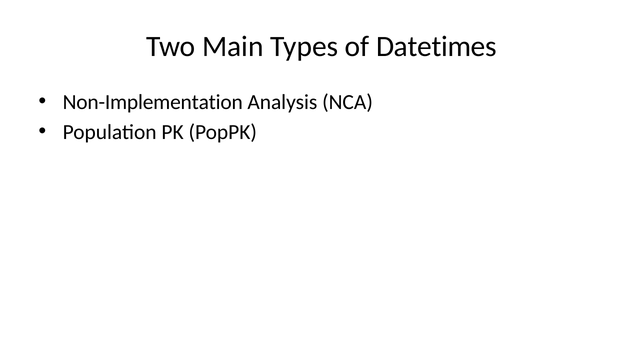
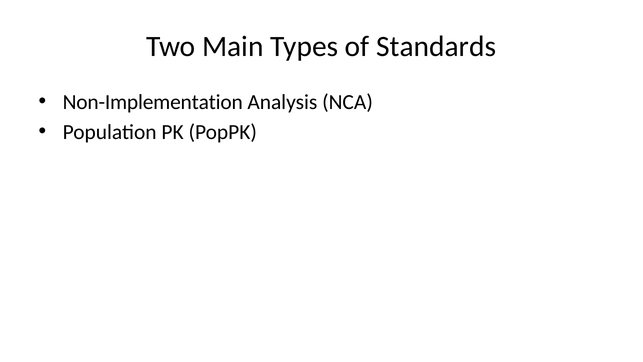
Datetimes: Datetimes -> Standards
